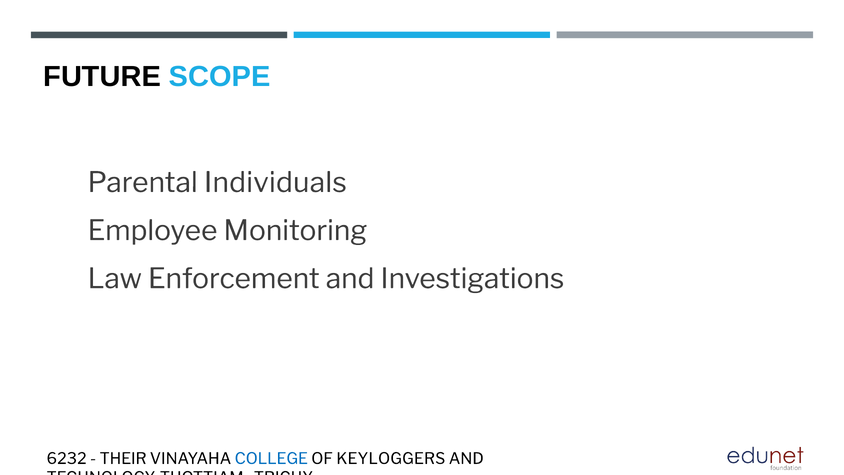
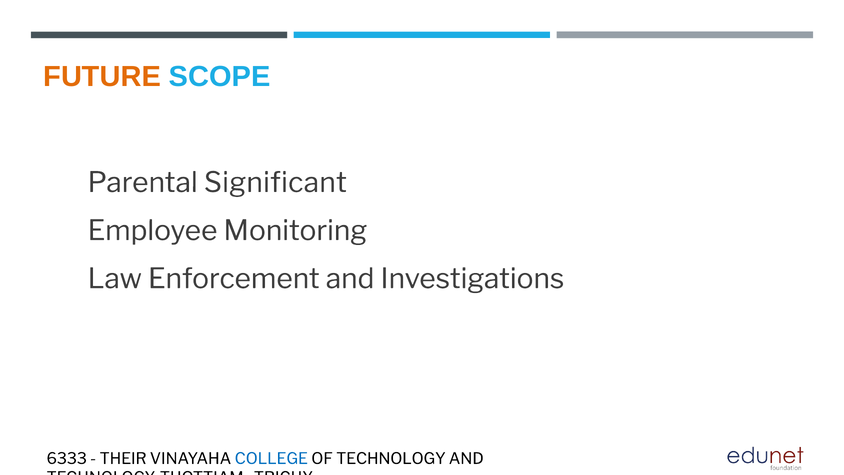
FUTURE colour: black -> orange
Individuals: Individuals -> Significant
6232: 6232 -> 6333
OF KEYLOGGERS: KEYLOGGERS -> TECHNOLOGY
